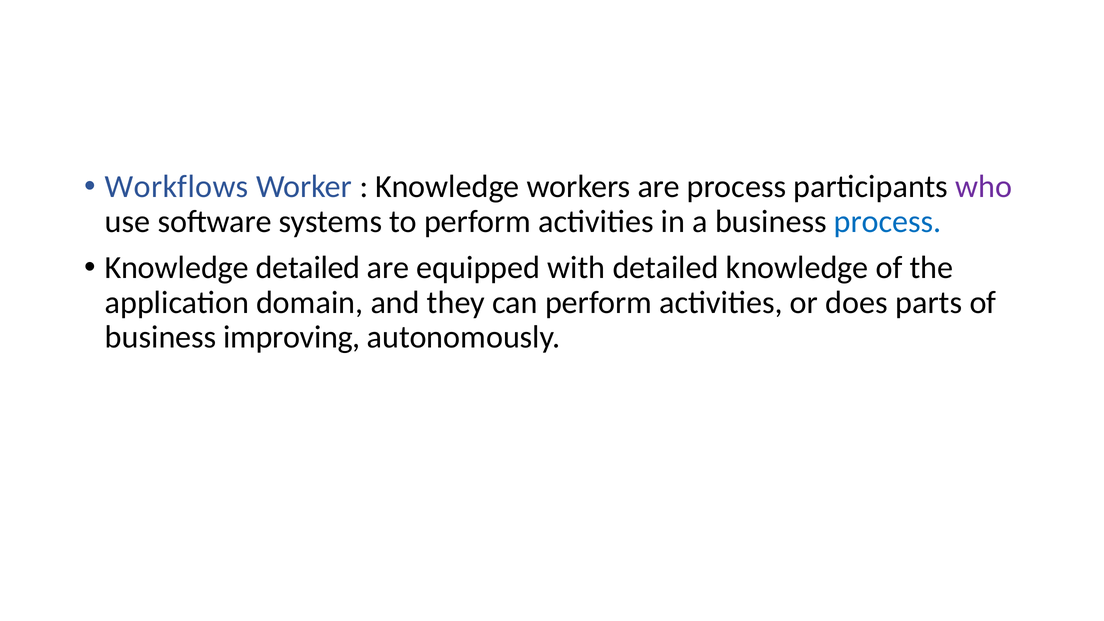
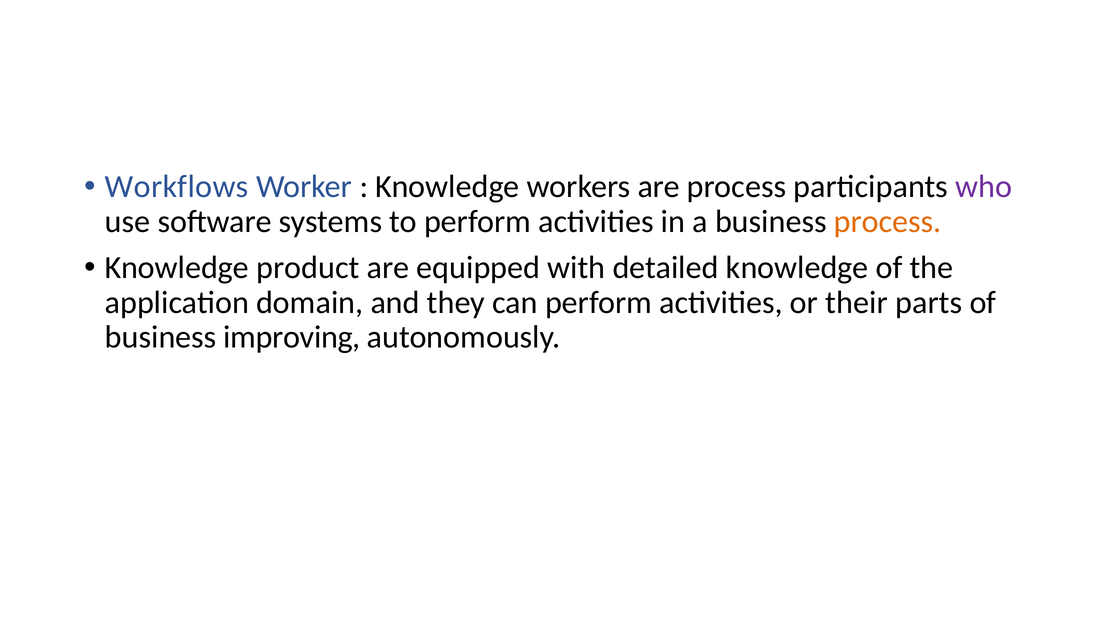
process at (888, 221) colour: blue -> orange
Knowledge detailed: detailed -> product
does: does -> their
